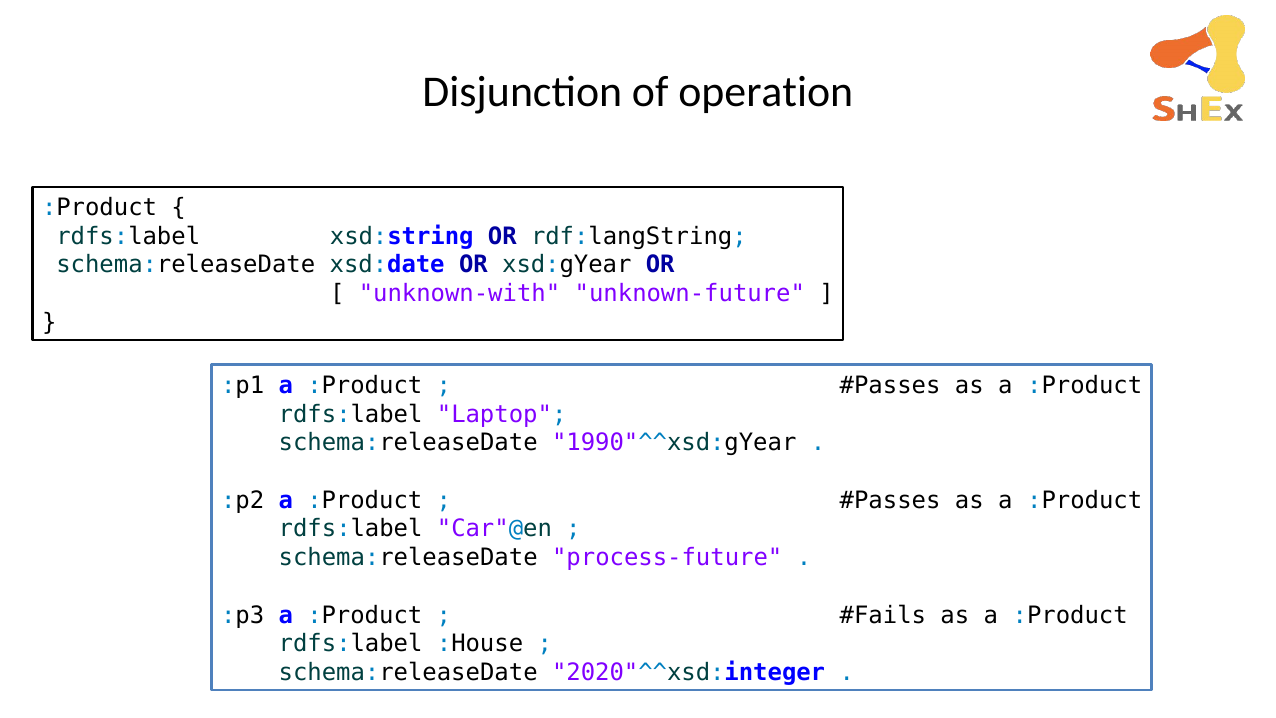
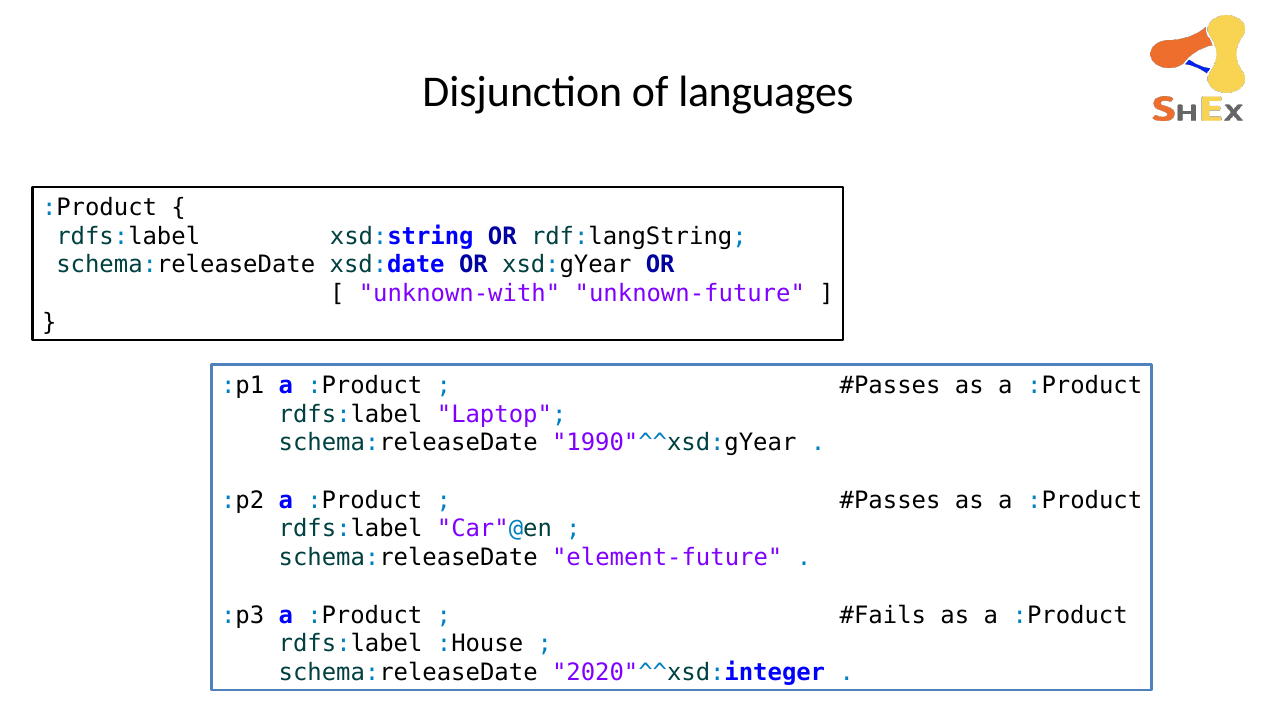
operation: operation -> languages
process-future: process-future -> element-future
